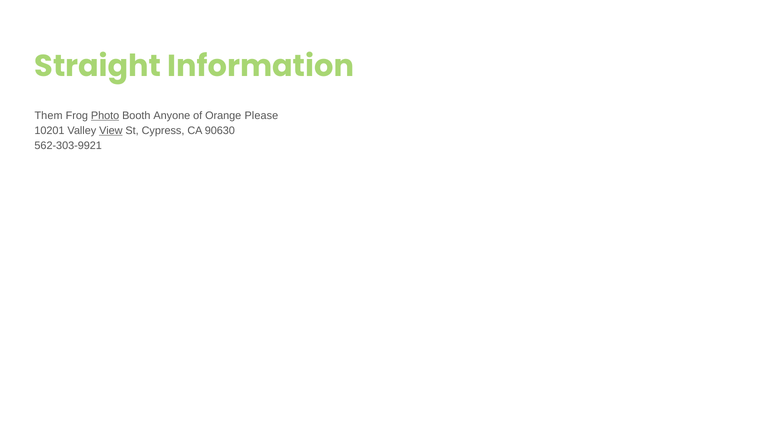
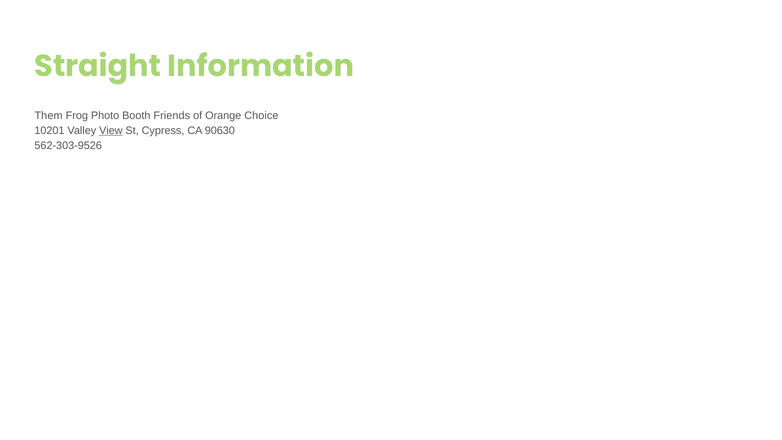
Photo underline: present -> none
Anyone: Anyone -> Friends
Please: Please -> Choice
562-303-9921: 562-303-9921 -> 562-303-9526
